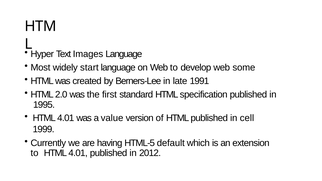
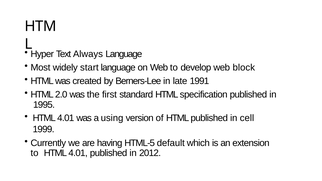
Images: Images -> Always
some: some -> block
value: value -> using
